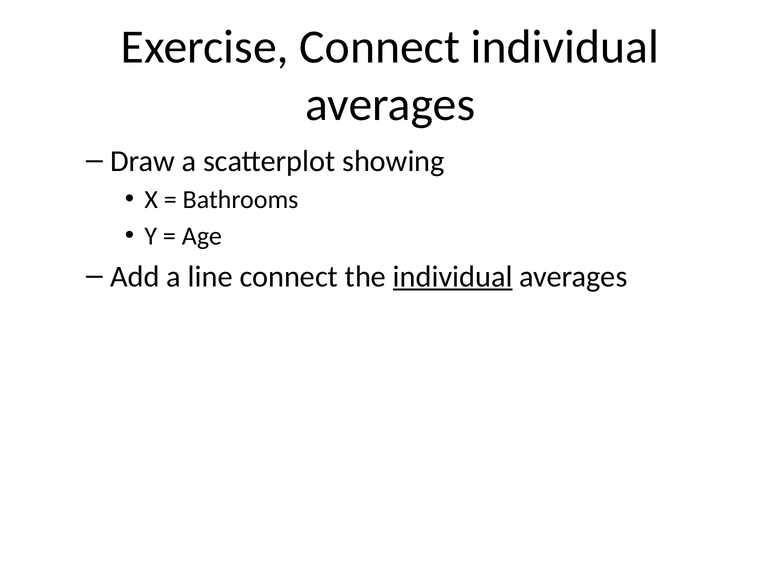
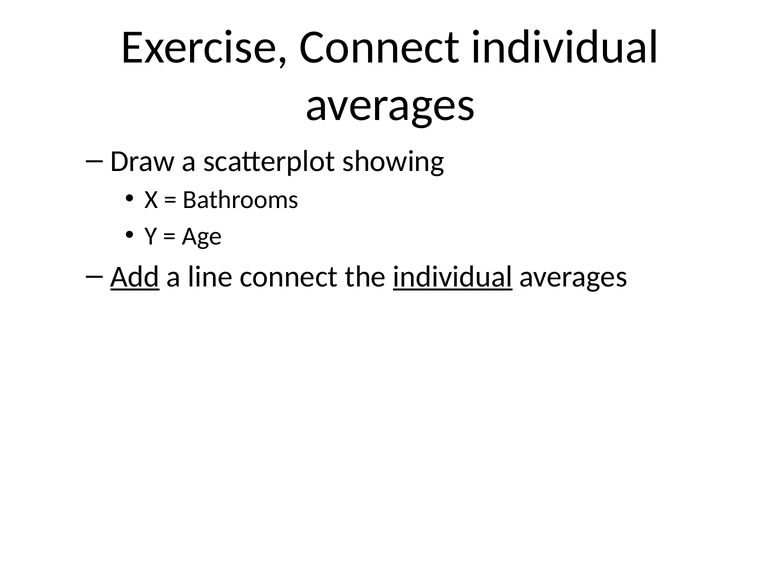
Add underline: none -> present
